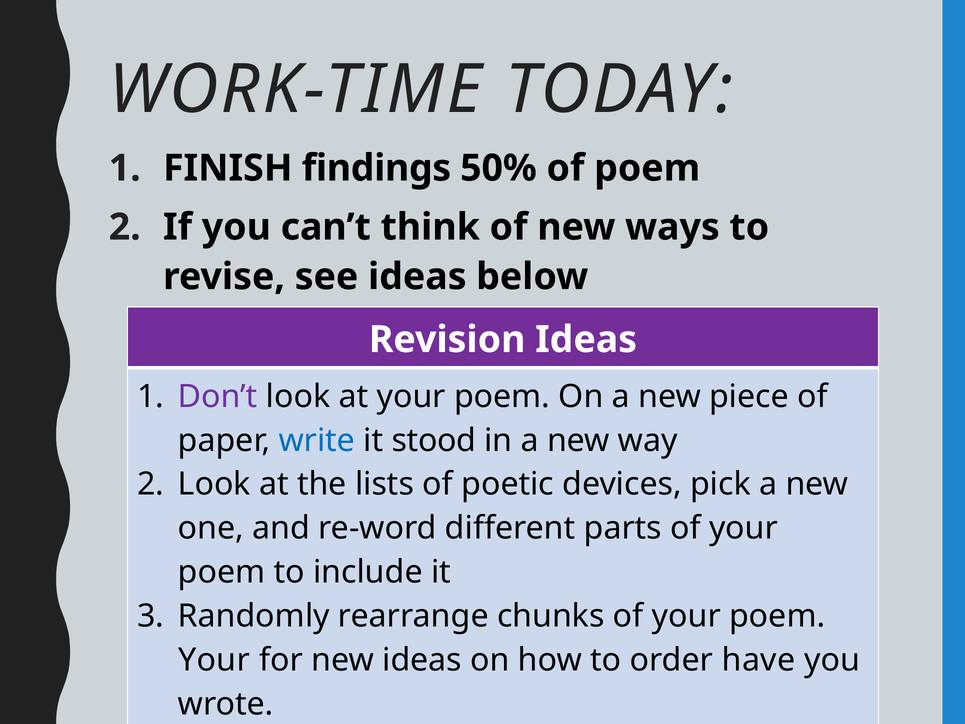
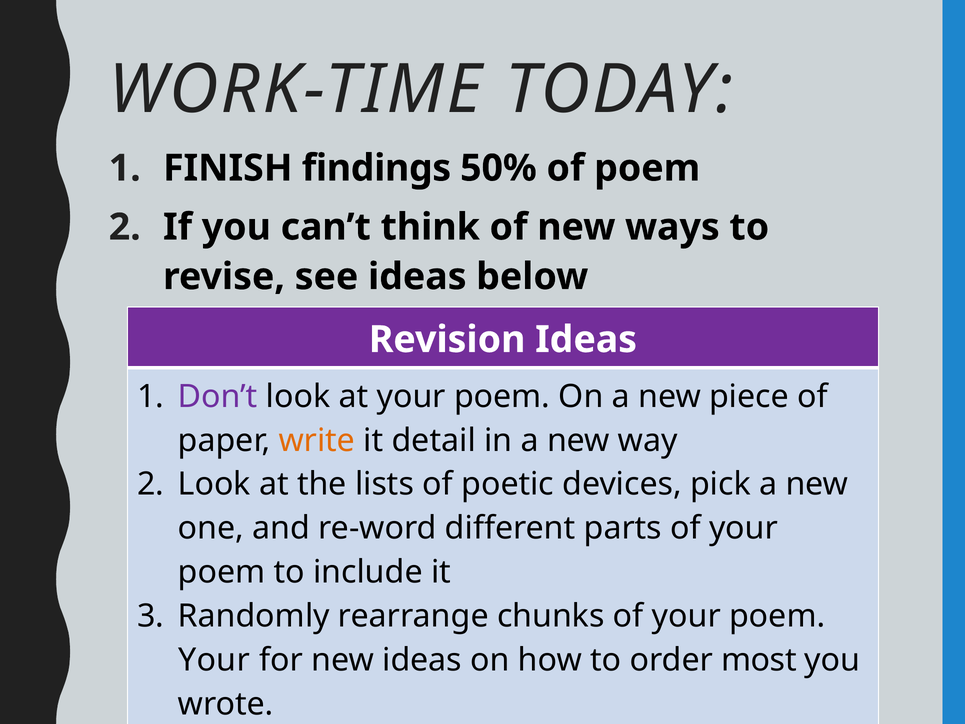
write colour: blue -> orange
stood: stood -> detail
have: have -> most
